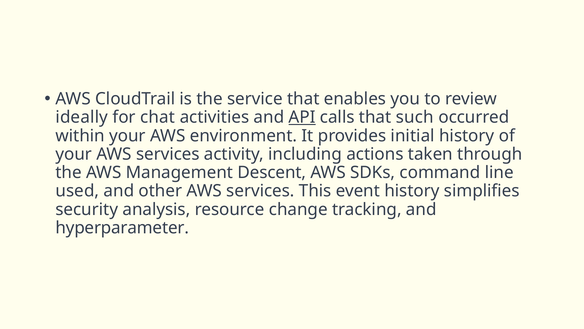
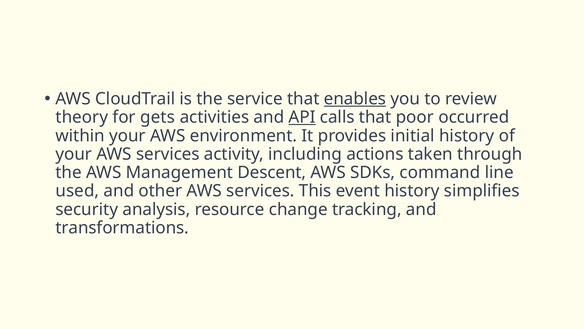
enables underline: none -> present
ideally: ideally -> theory
chat: chat -> gets
such: such -> poor
hyperparameter: hyperparameter -> transformations
